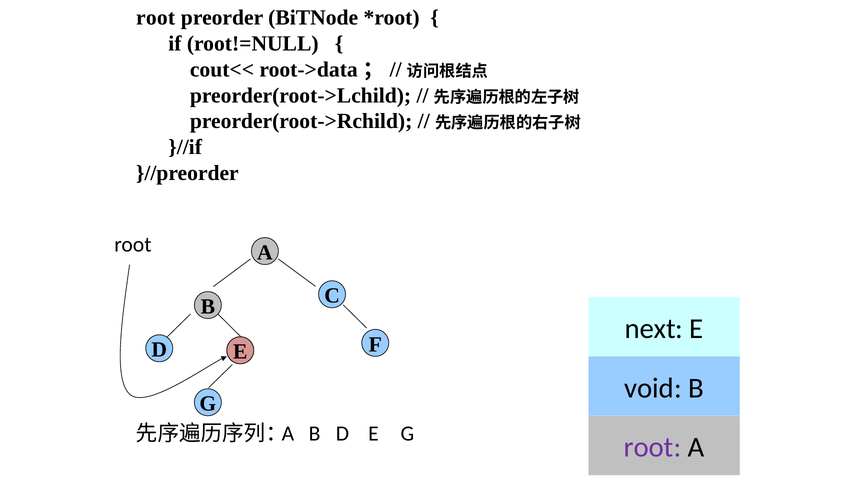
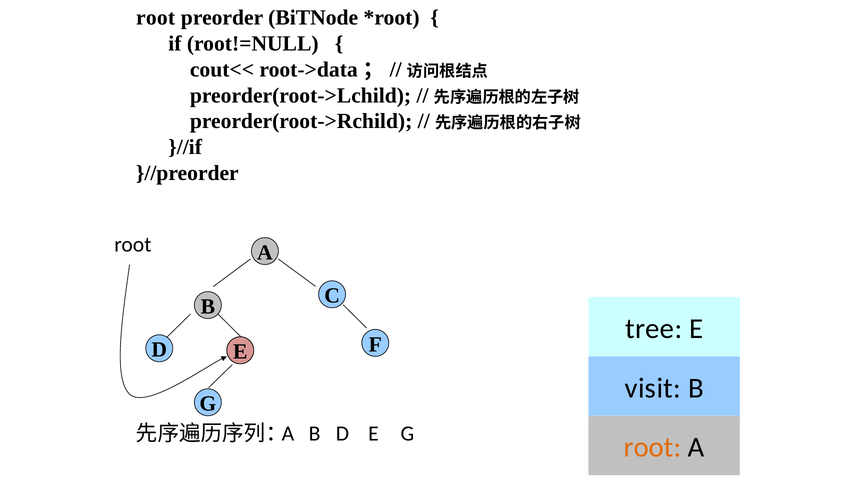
next: next -> tree
void: void -> visit
root at (653, 447) colour: purple -> orange
